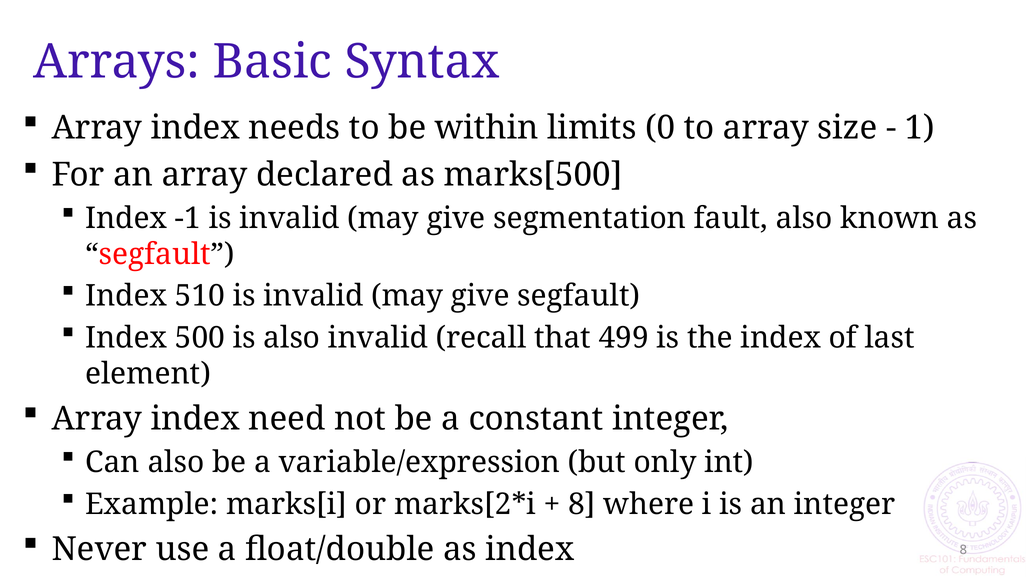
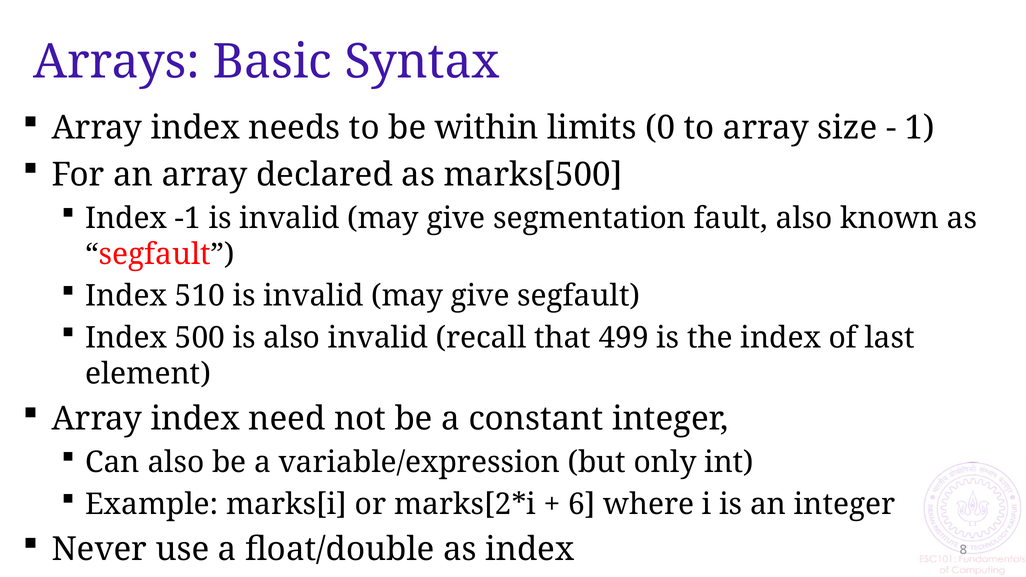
8 at (582, 505): 8 -> 6
